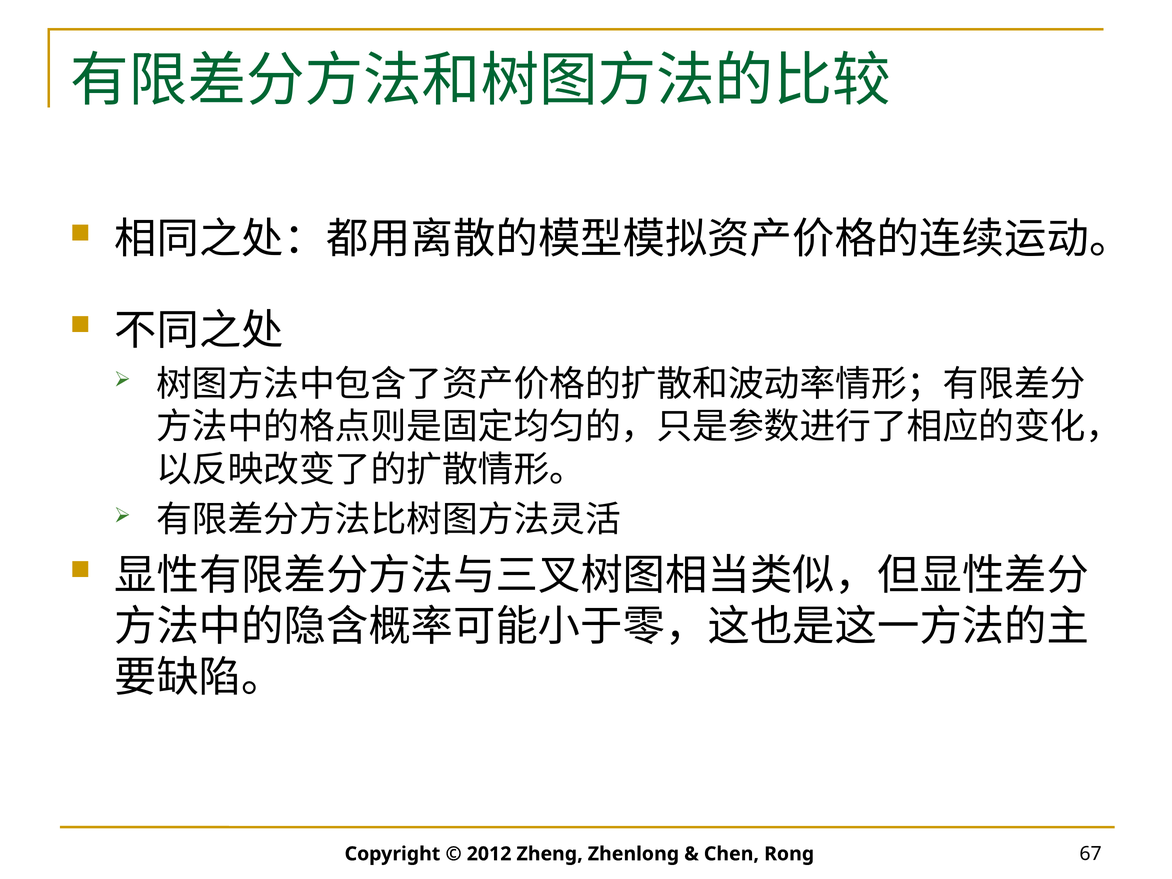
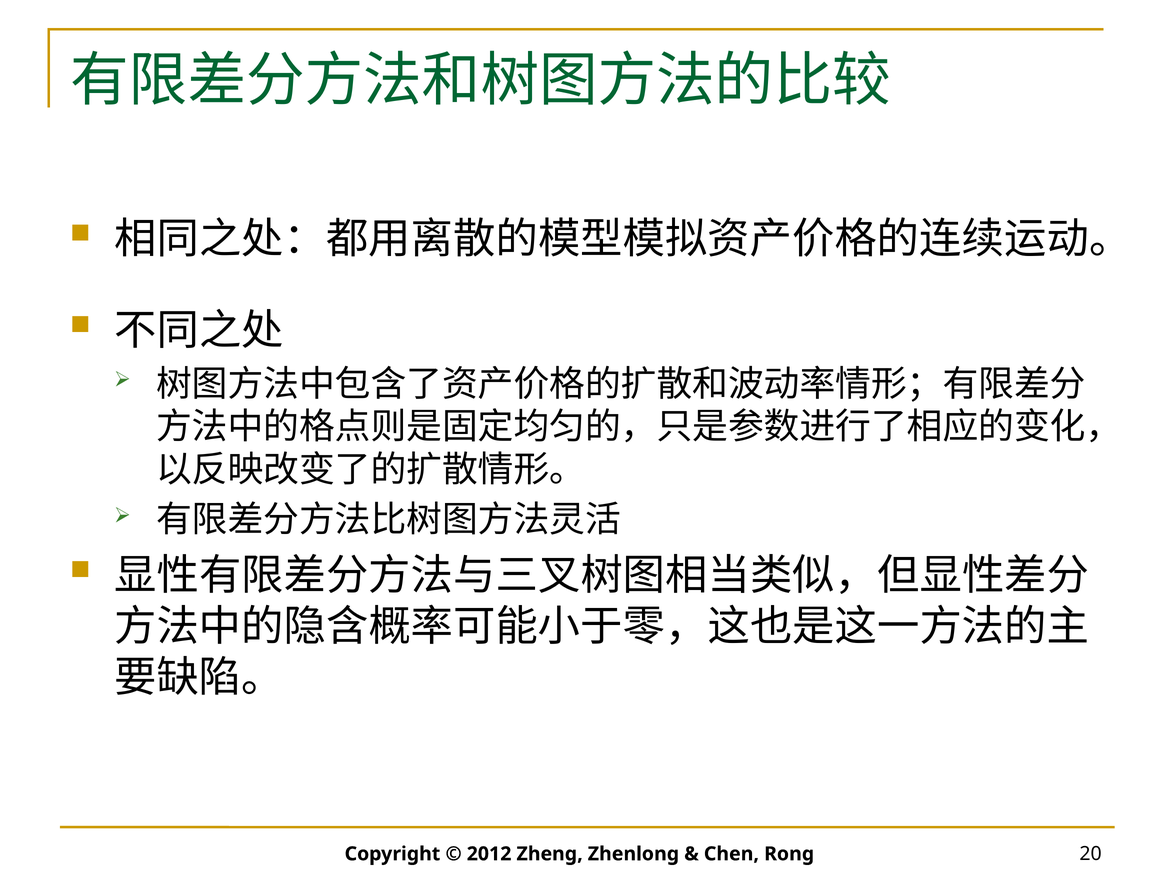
67: 67 -> 20
